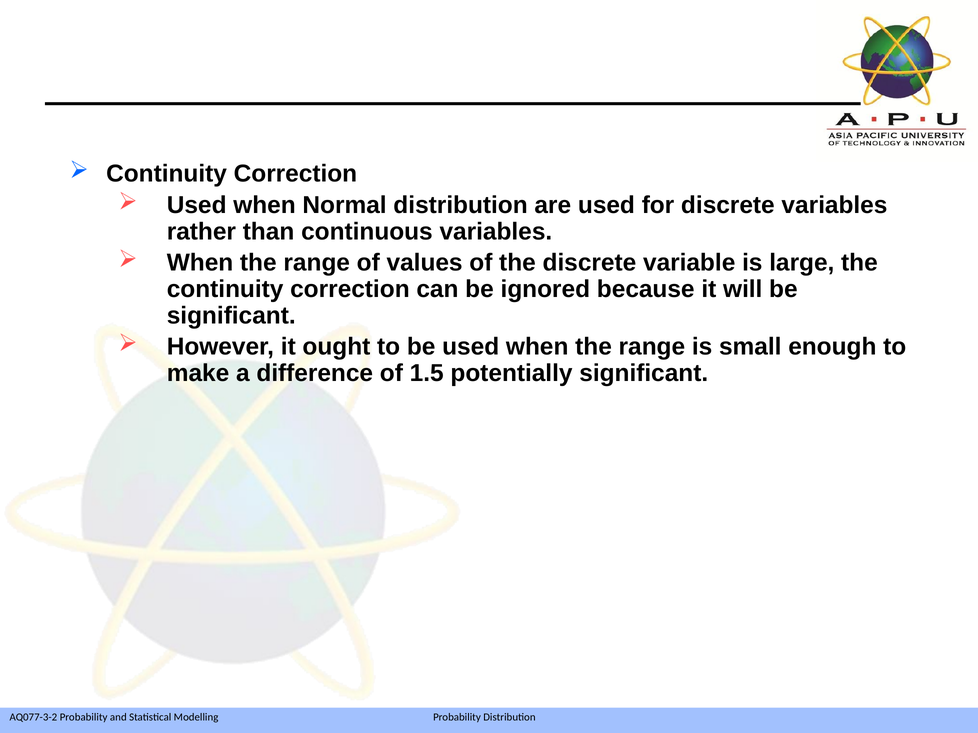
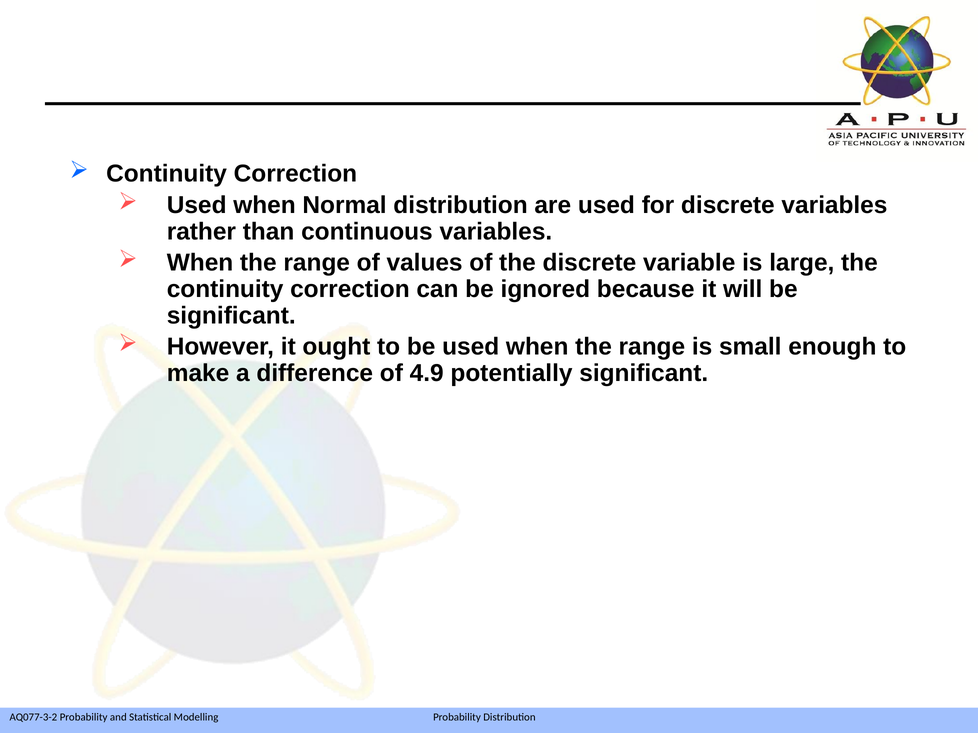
1.5: 1.5 -> 4.9
